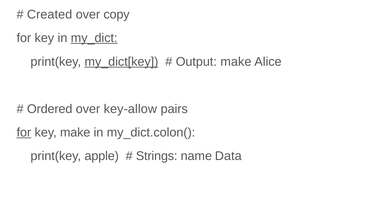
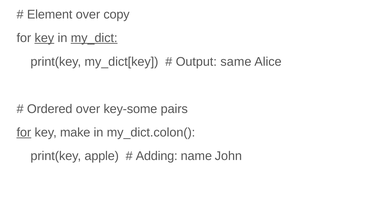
Created: Created -> Element
key at (44, 38) underline: none -> present
my_dict[key underline: present -> none
Output make: make -> same
key-allow: key-allow -> key-some
Strings: Strings -> Adding
Data: Data -> John
